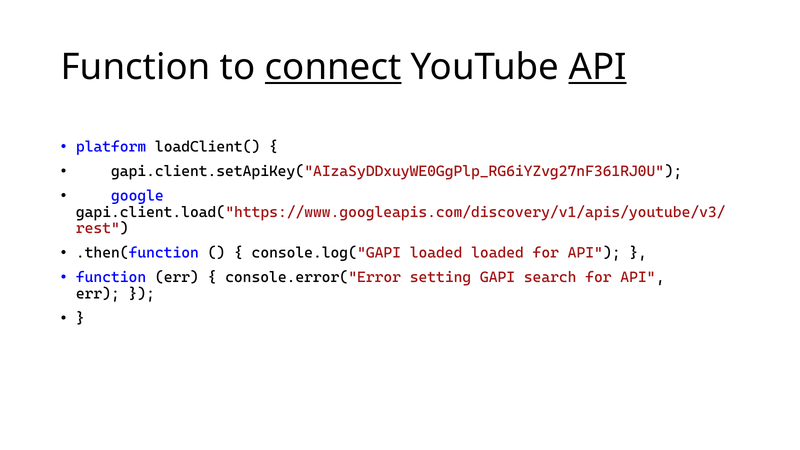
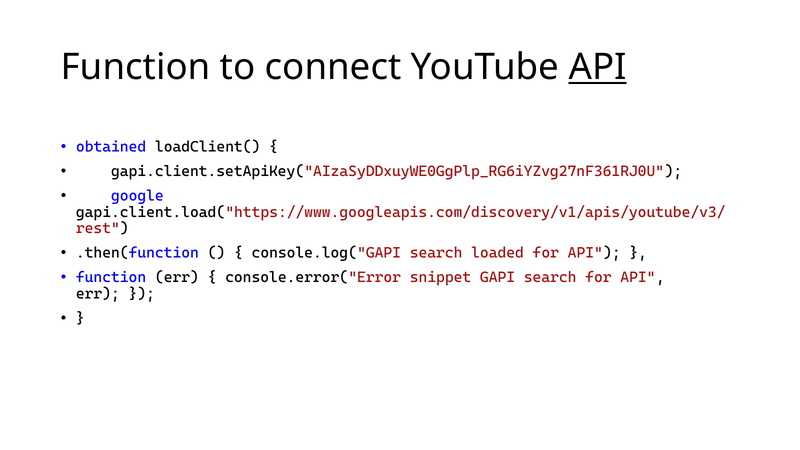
connect underline: present -> none
platform: platform -> obtained
console.log("GAPI loaded: loaded -> search
setting: setting -> snippet
